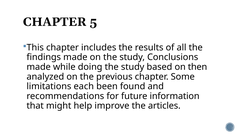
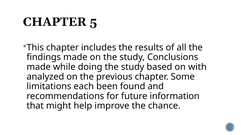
then: then -> with
articles: articles -> chance
